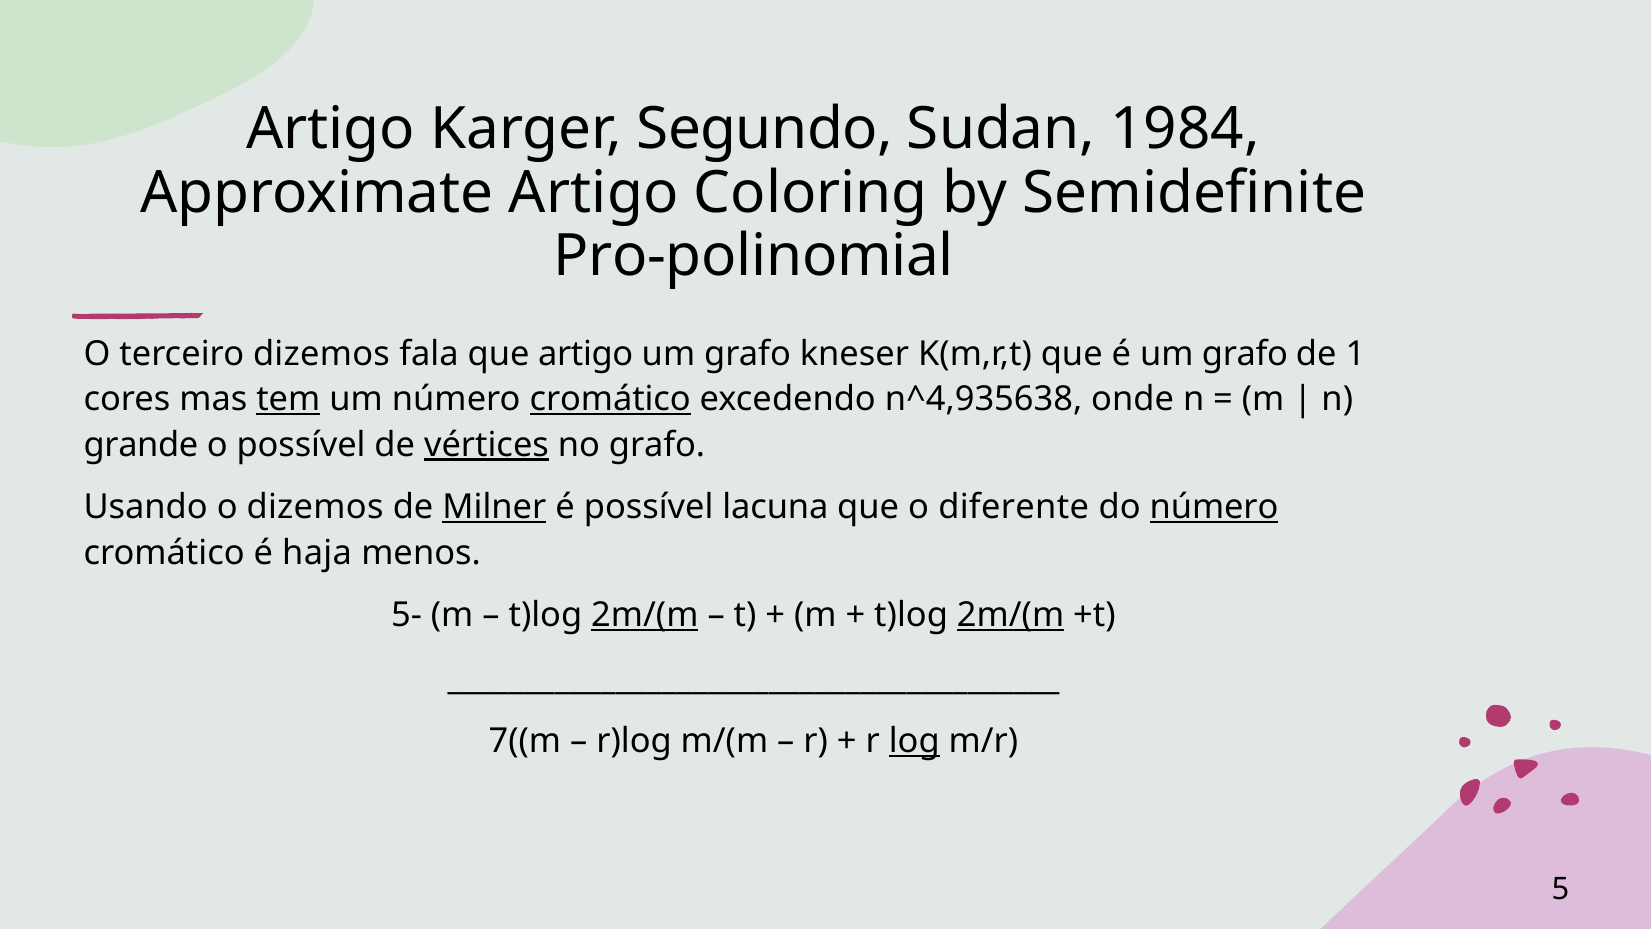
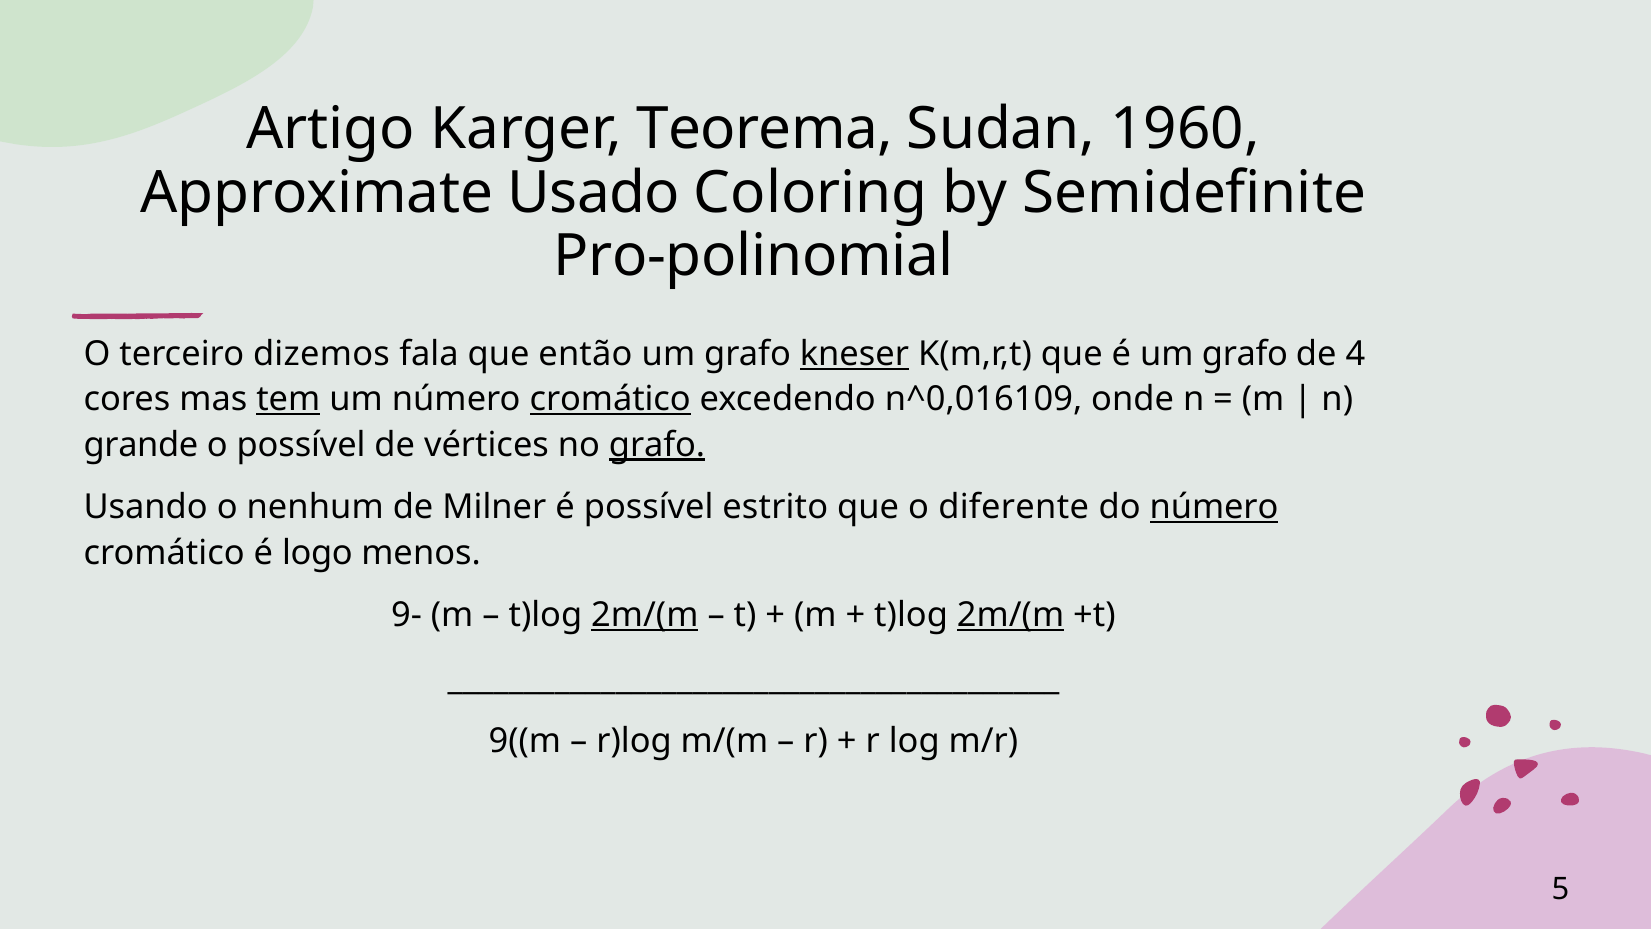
Segundo: Segundo -> Teorema
1984: 1984 -> 1960
Approximate Artigo: Artigo -> Usado
que artigo: artigo -> então
kneser underline: none -> present
1: 1 -> 4
n^4,935638: n^4,935638 -> n^0,016109
vértices underline: present -> none
grafo at (657, 445) underline: none -> present
o dizemos: dizemos -> nenhum
Milner underline: present -> none
lacuna: lacuna -> estrito
haja: haja -> logo
5-: 5- -> 9-
7((m: 7((m -> 9((m
log underline: present -> none
